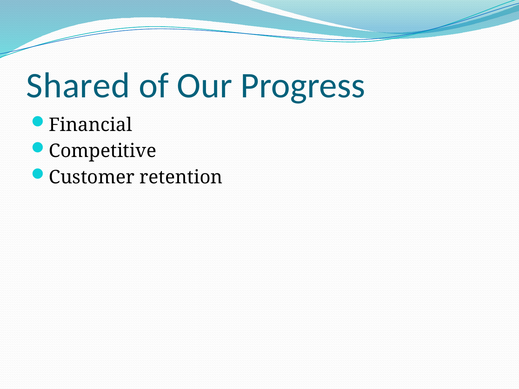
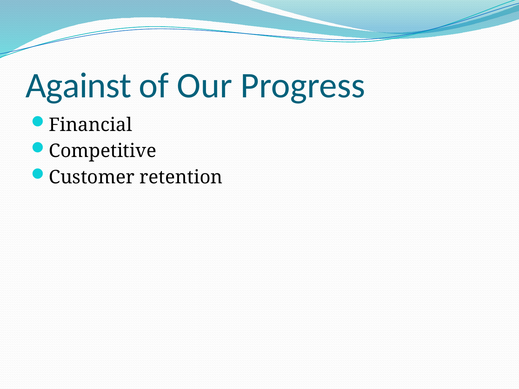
Shared: Shared -> Against
